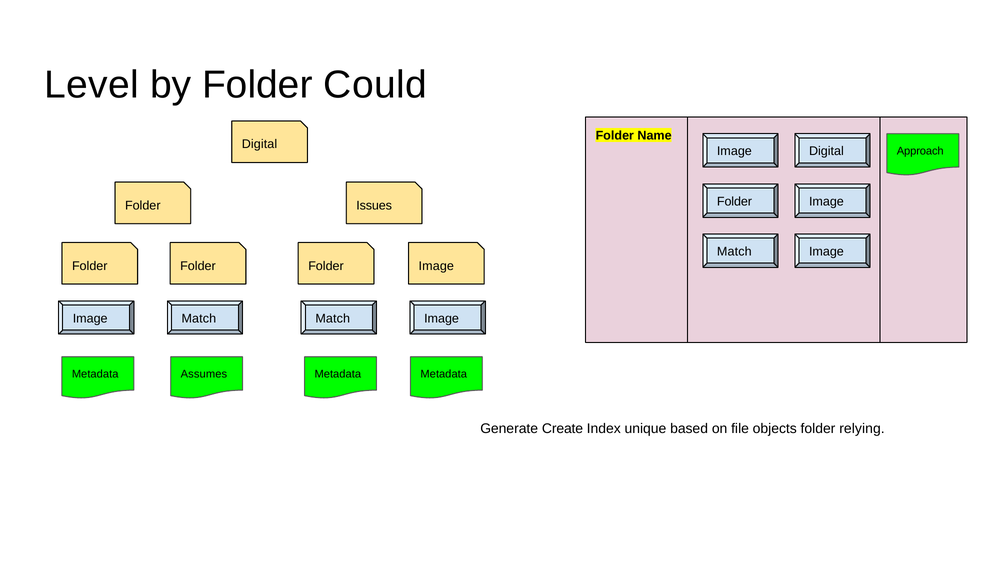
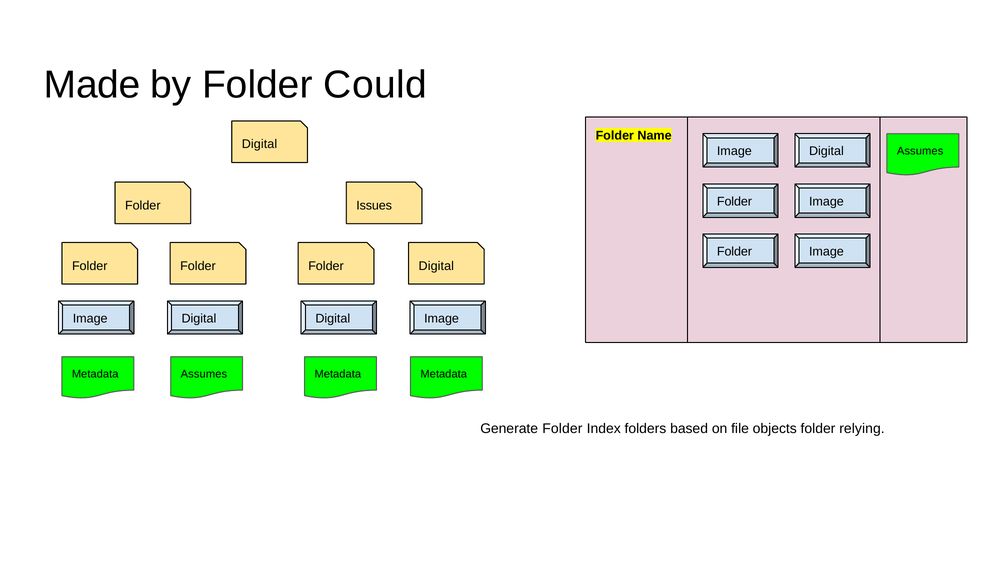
Level: Level -> Made
Approach at (920, 151): Approach -> Assumes
Match at (734, 252): Match -> Folder
Folder Folder Image: Image -> Digital
Match at (199, 319): Match -> Digital
Match at (333, 319): Match -> Digital
Generate Create: Create -> Folder
unique: unique -> folders
